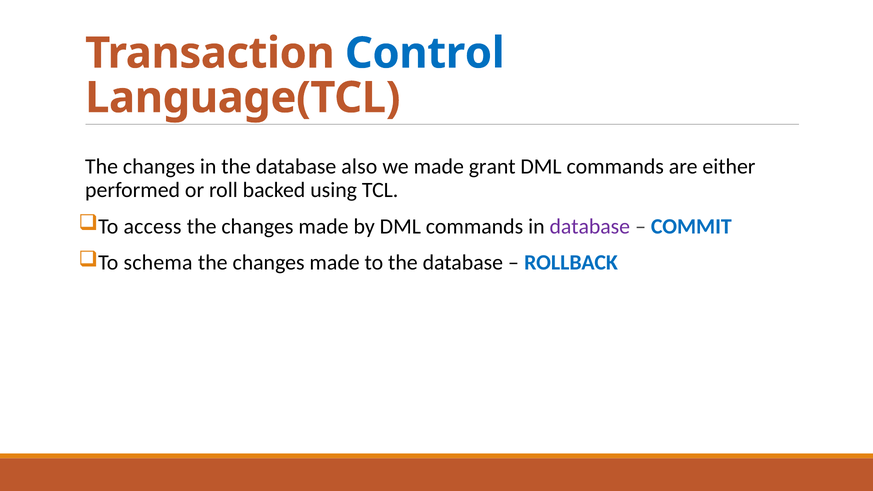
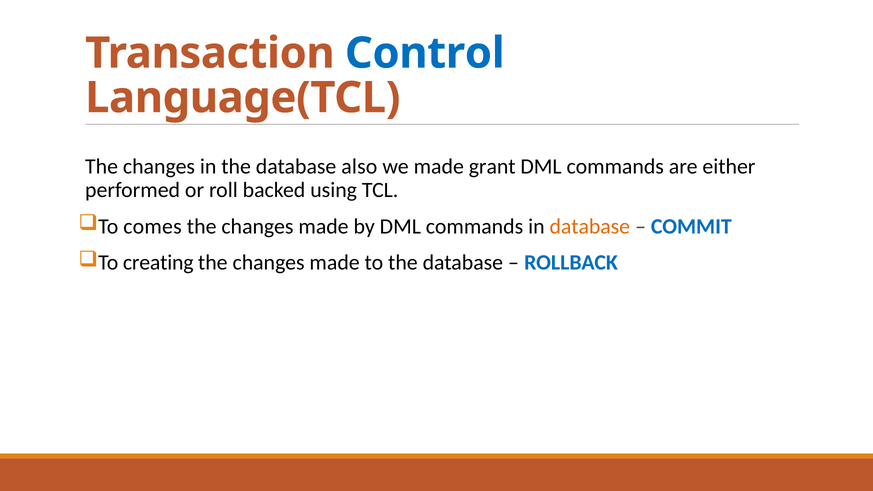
access: access -> comes
database at (590, 226) colour: purple -> orange
schema: schema -> creating
